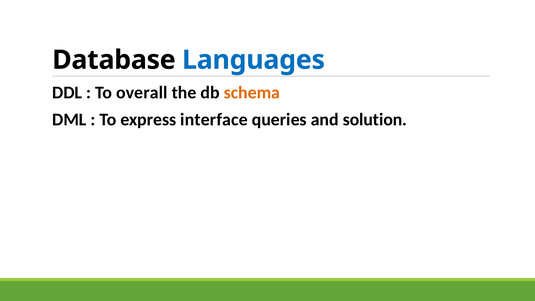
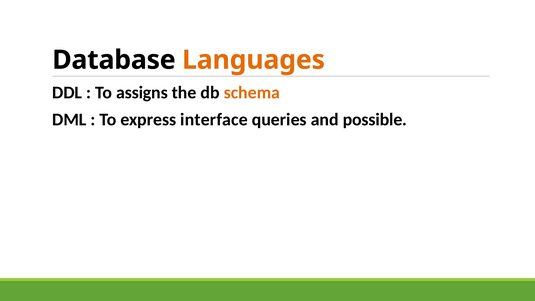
Languages colour: blue -> orange
overall: overall -> assigns
solution: solution -> possible
